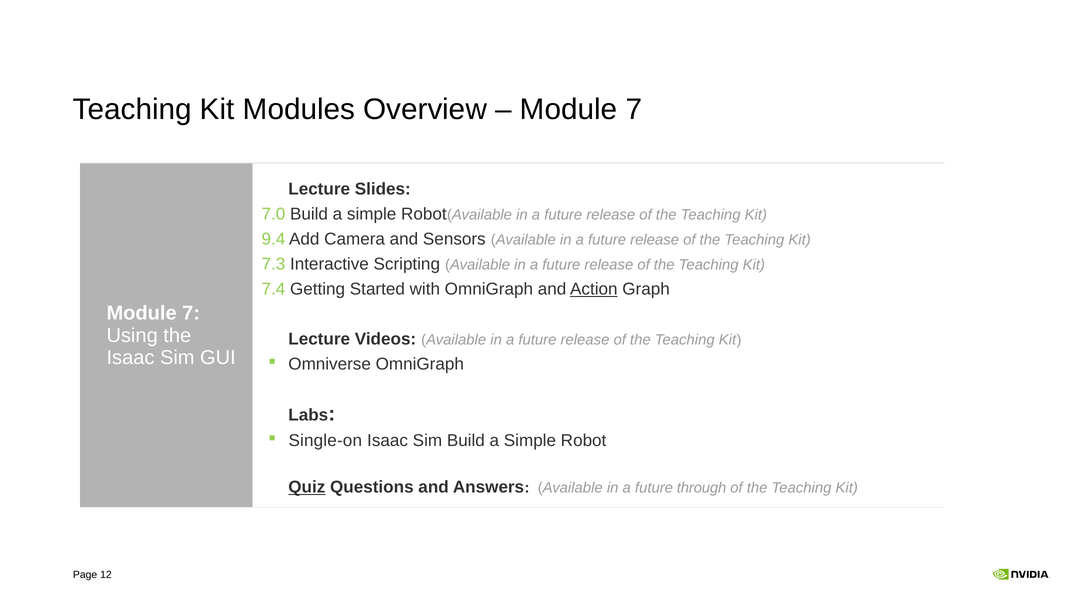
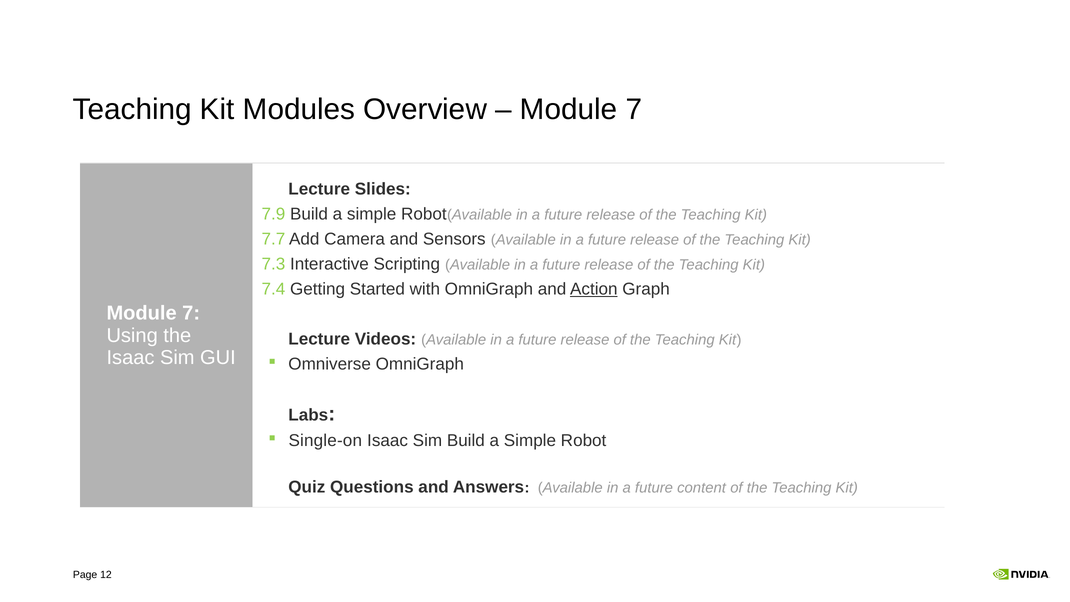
7.0: 7.0 -> 7.9
9.4: 9.4 -> 7.7
Quiz underline: present -> none
through: through -> content
